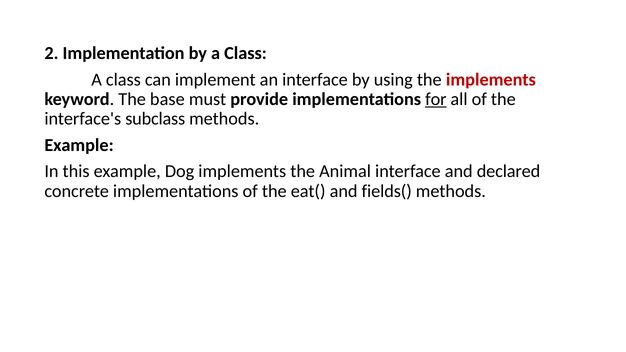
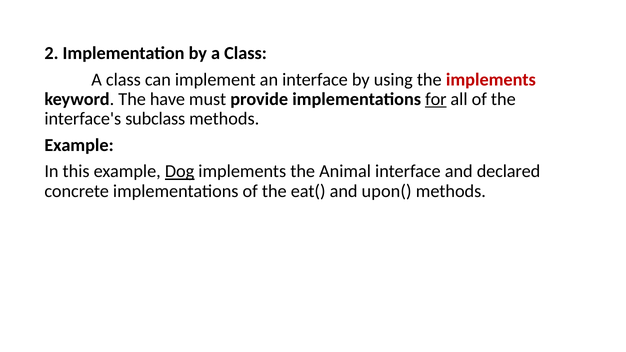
base: base -> have
Dog underline: none -> present
fields(: fields( -> upon(
